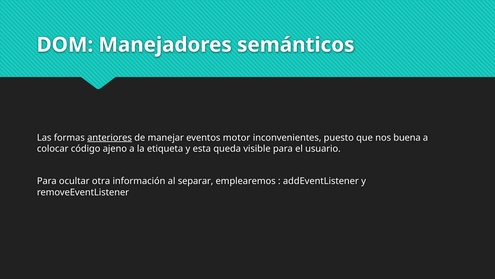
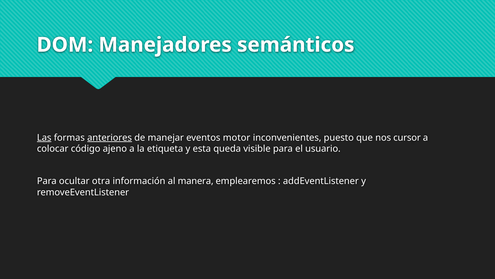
Las underline: none -> present
buena: buena -> cursor
separar: separar -> manera
